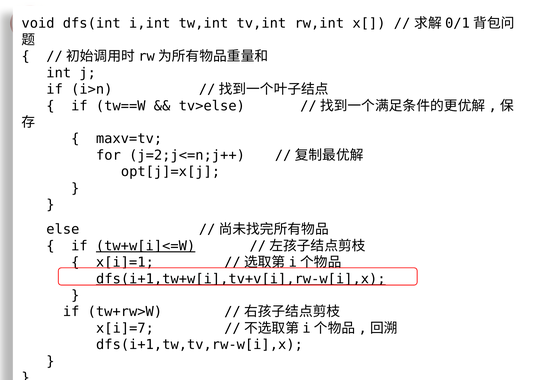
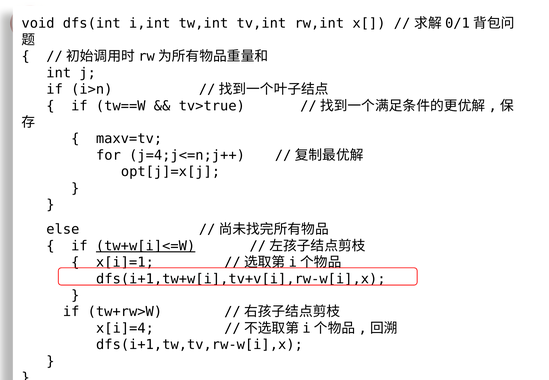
tv>else: tv>else -> tv>true
j=2;j<=n;j++: j=2;j<=n;j++ -> j=4;j<=n;j++
dfs(i+1,tw+w[i],tv+v[i],rw-w[i],x underline: present -> none
x[i]=7: x[i]=7 -> x[i]=4
